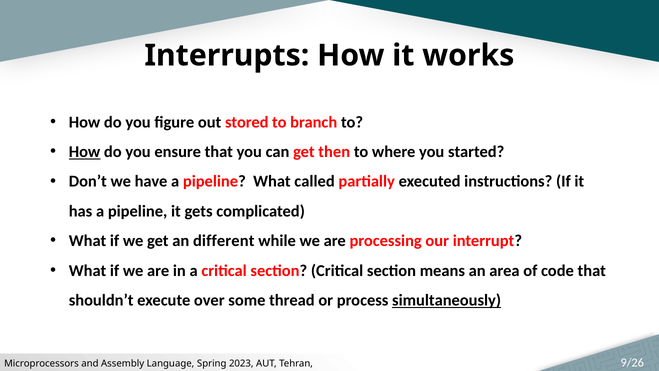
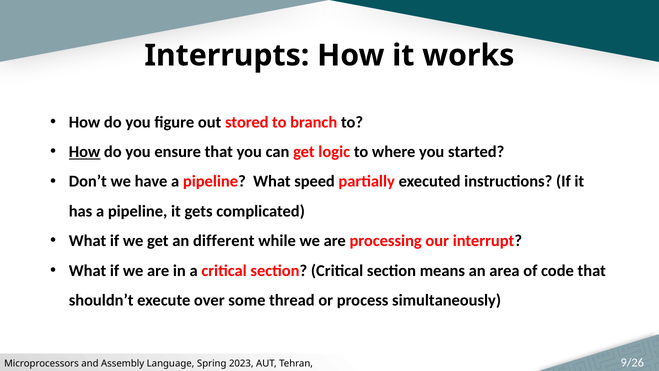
then: then -> logic
called: called -> speed
simultaneously underline: present -> none
